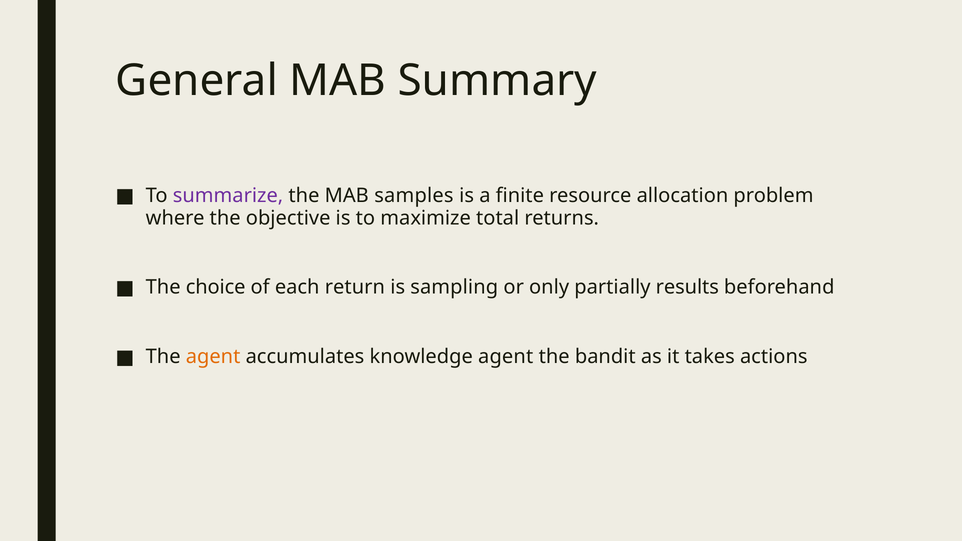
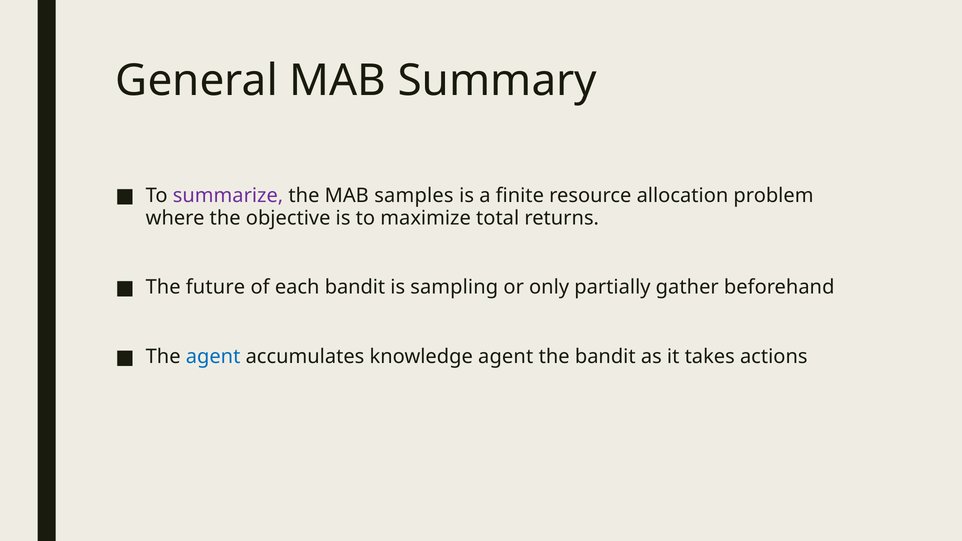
choice: choice -> future
each return: return -> bandit
results: results -> gather
agent at (213, 357) colour: orange -> blue
